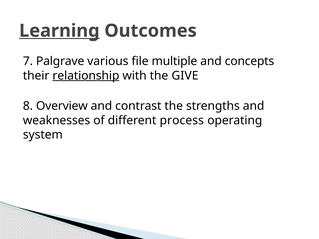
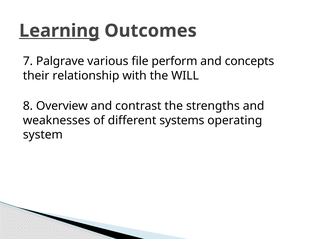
multiple: multiple -> perform
relationship underline: present -> none
GIVE: GIVE -> WILL
process: process -> systems
